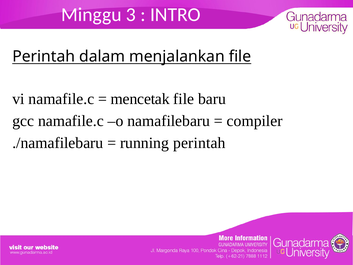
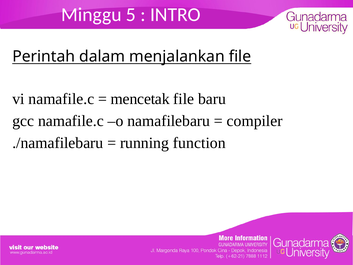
3: 3 -> 5
running perintah: perintah -> function
